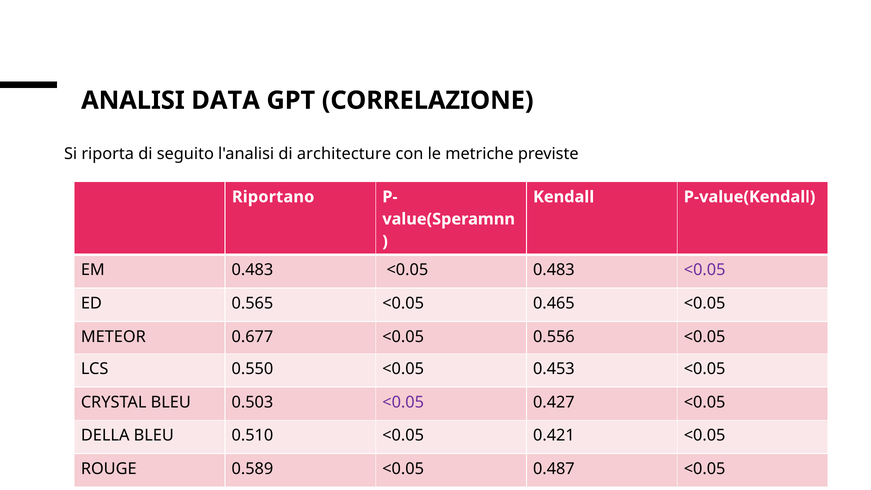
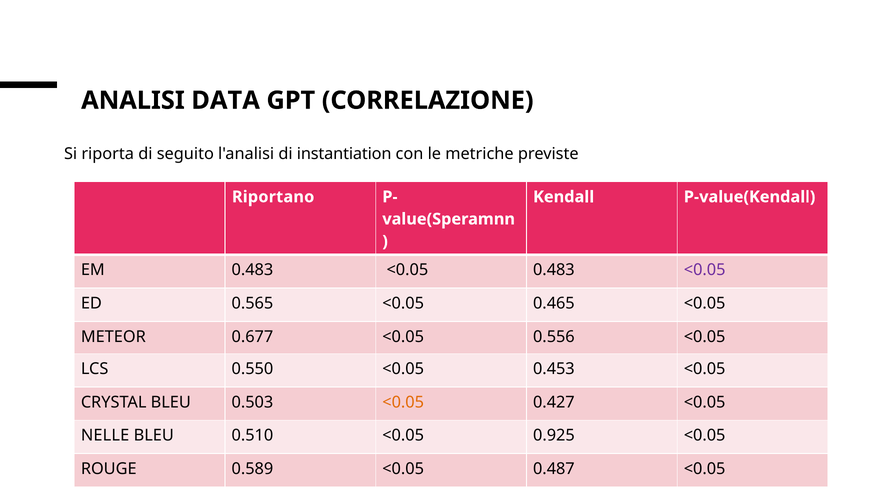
architecture: architecture -> instantiation
<0.05 at (403, 402) colour: purple -> orange
DELLA: DELLA -> NELLE
0.421: 0.421 -> 0.925
